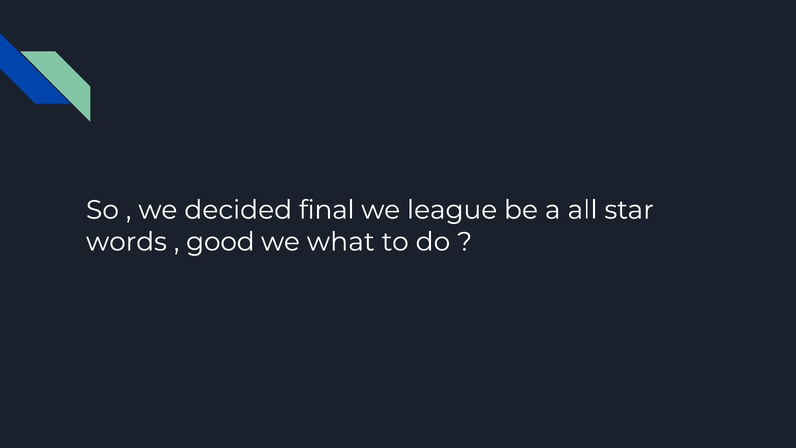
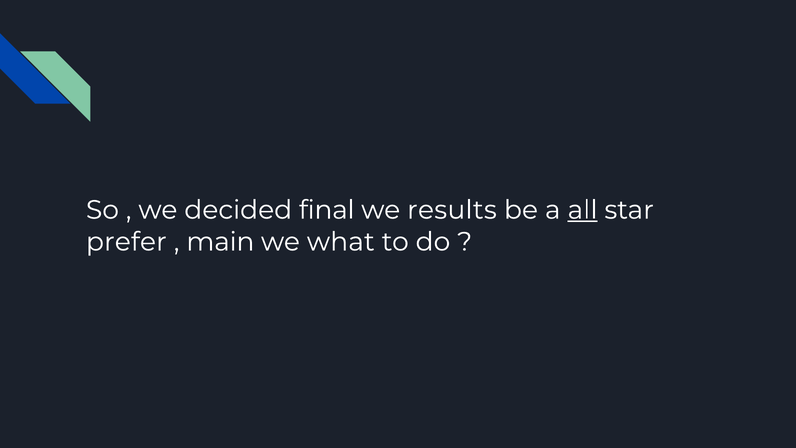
league: league -> results
all underline: none -> present
words: words -> prefer
good: good -> main
